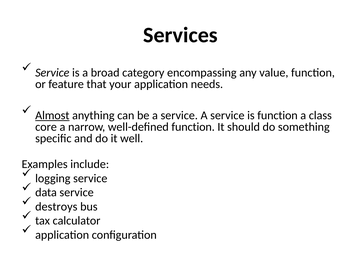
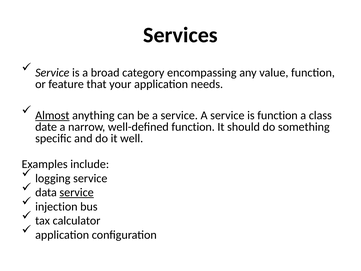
core: core -> date
service at (77, 192) underline: none -> present
destroys: destroys -> injection
